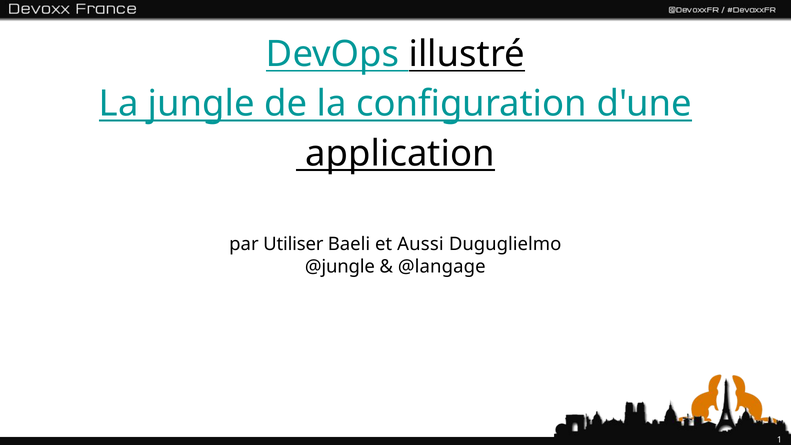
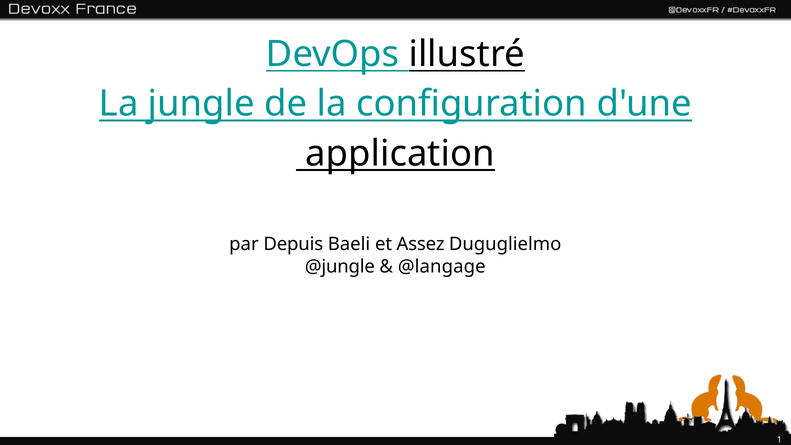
Utiliser: Utiliser -> Depuis
Aussi: Aussi -> Assez
